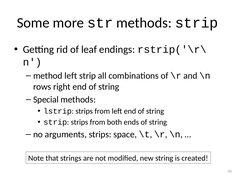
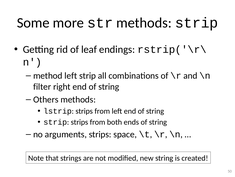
rows: rows -> filter
Special: Special -> Others
